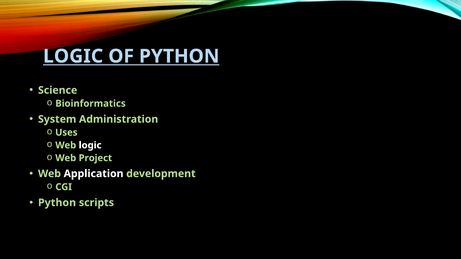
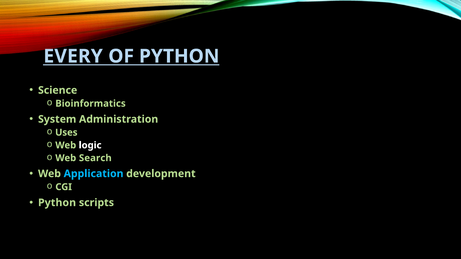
LOGIC at (73, 56): LOGIC -> EVERY
Project: Project -> Search
Application colour: white -> light blue
